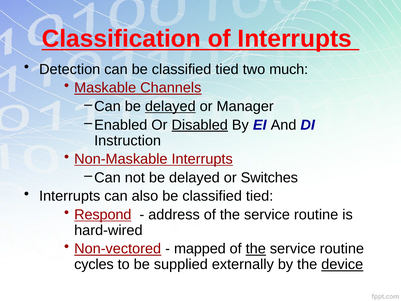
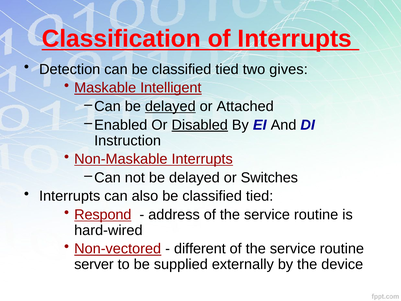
much: much -> gives
Channels: Channels -> Intelligent
Manager: Manager -> Attached
mapped: mapped -> different
the at (256, 249) underline: present -> none
cycles: cycles -> server
device underline: present -> none
